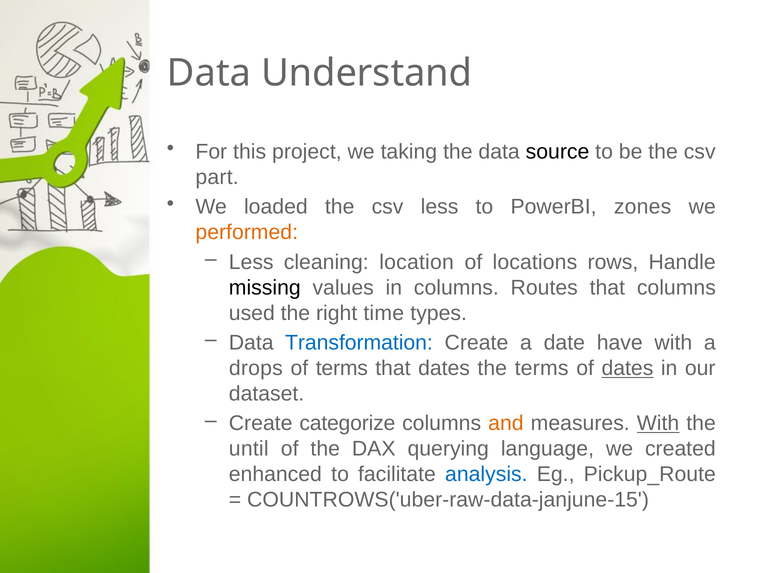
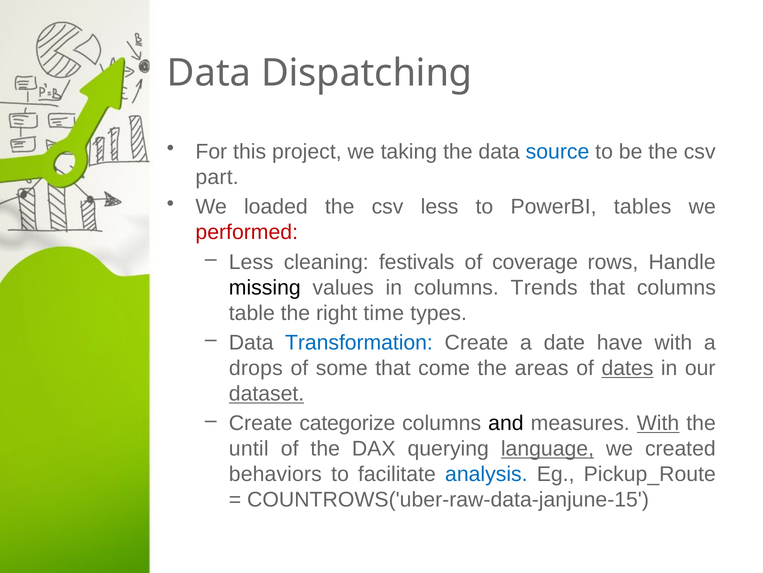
Understand: Understand -> Dispatching
source colour: black -> blue
zones: zones -> tables
performed colour: orange -> red
location: location -> festivals
locations: locations -> coverage
Routes: Routes -> Trends
used: used -> table
of terms: terms -> some
that dates: dates -> come
the terms: terms -> areas
dataset underline: none -> present
and colour: orange -> black
language underline: none -> present
enhanced: enhanced -> behaviors
